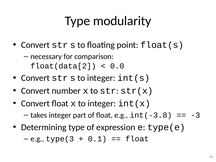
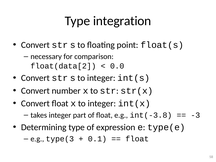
modularity: modularity -> integration
